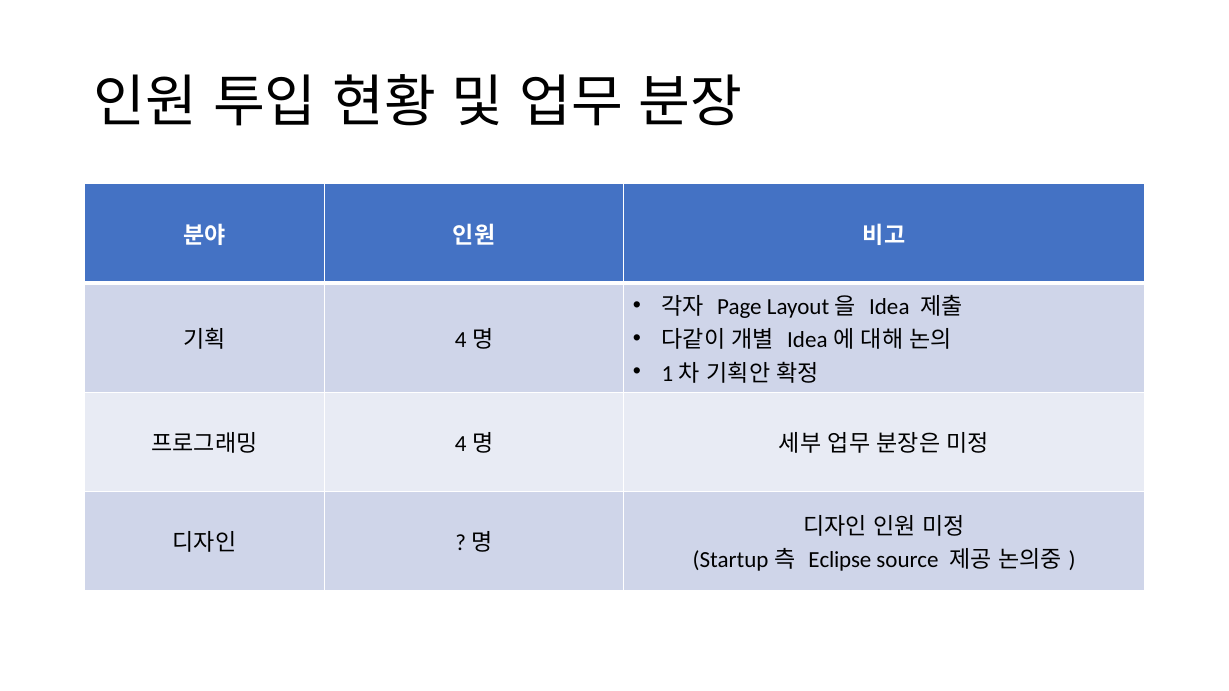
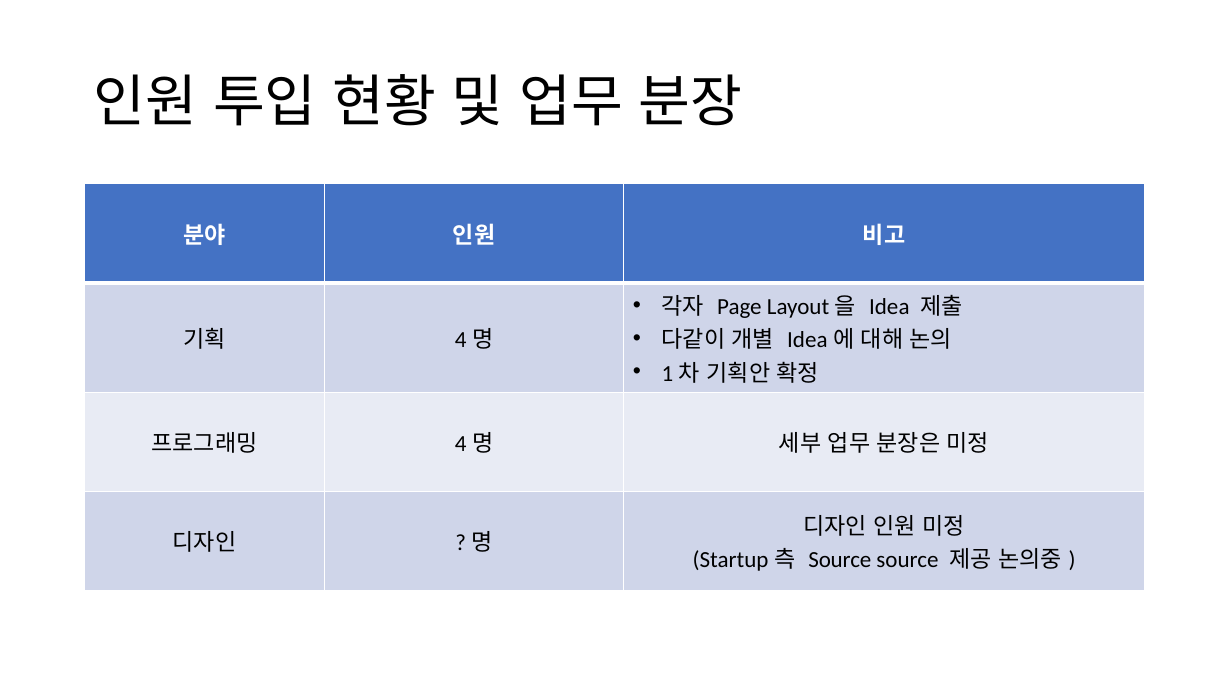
Eclipse at (840, 560): Eclipse -> Source
